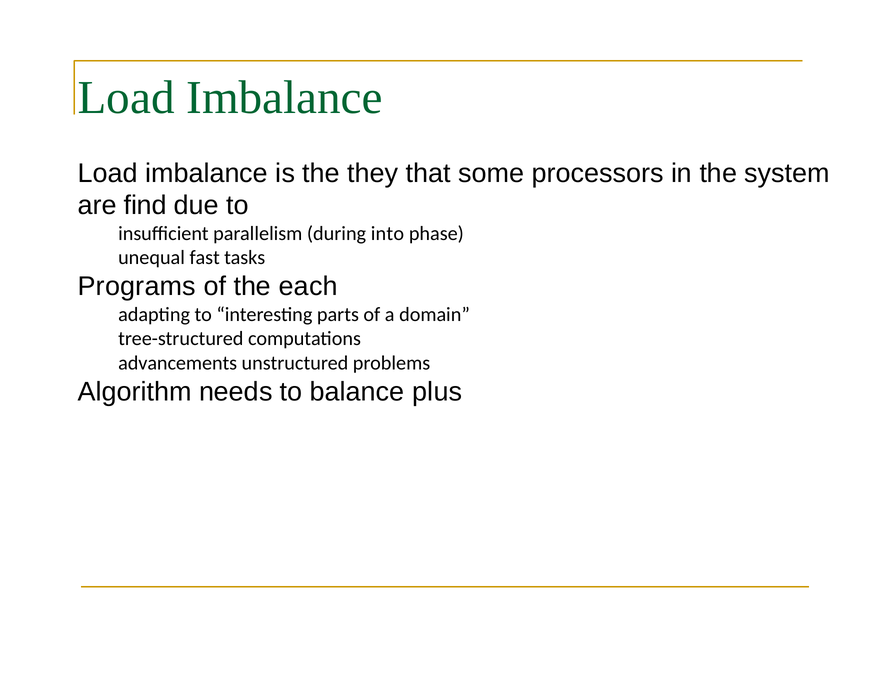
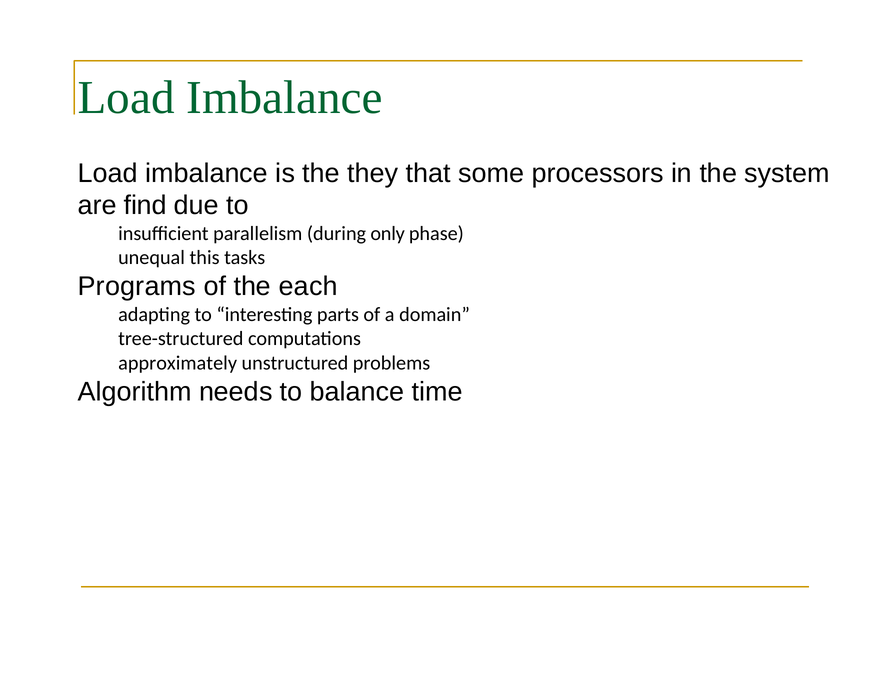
into: into -> only
fast: fast -> this
advancements: advancements -> approximately
plus: plus -> time
